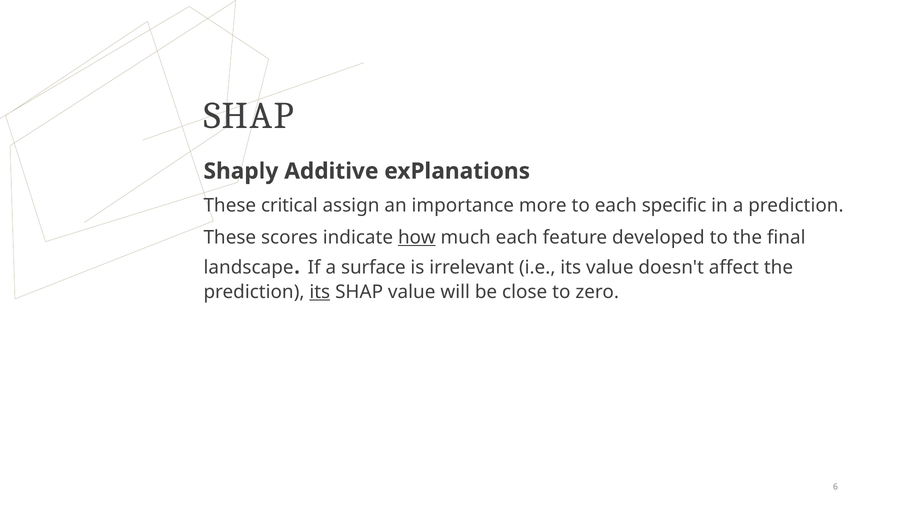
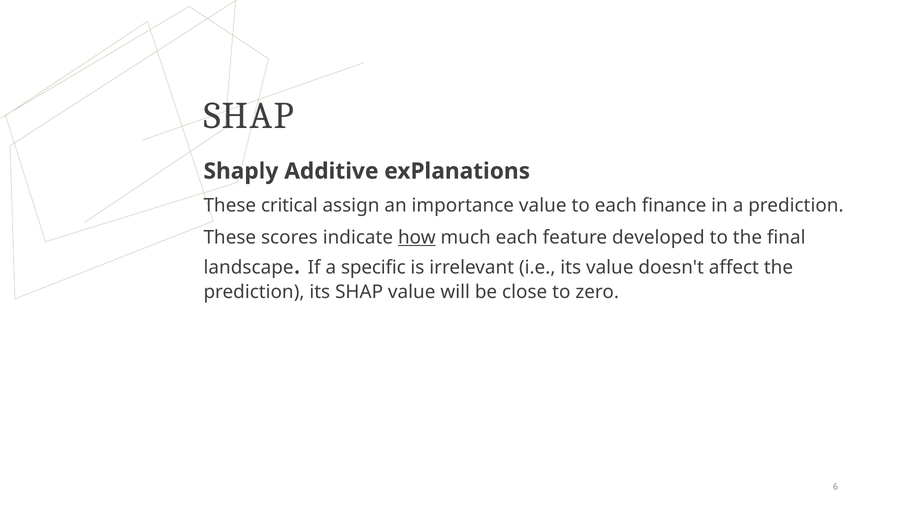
importance more: more -> value
specific: specific -> finance
surface: surface -> specific
its at (320, 292) underline: present -> none
